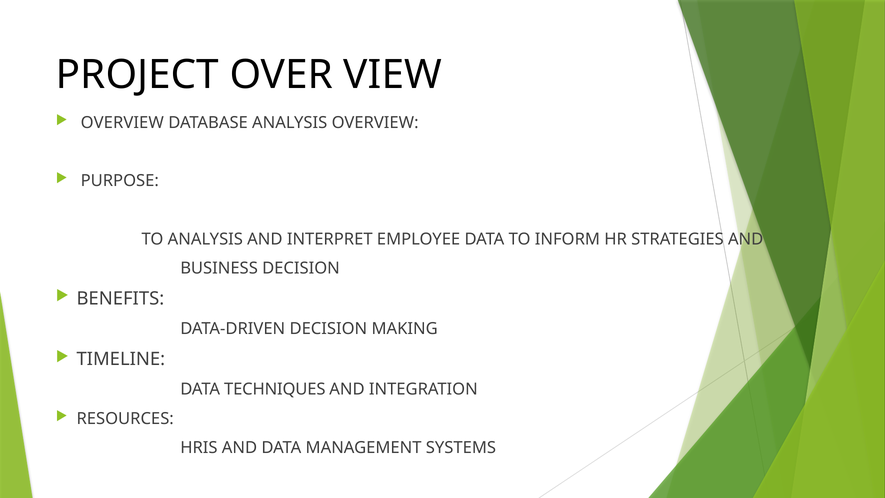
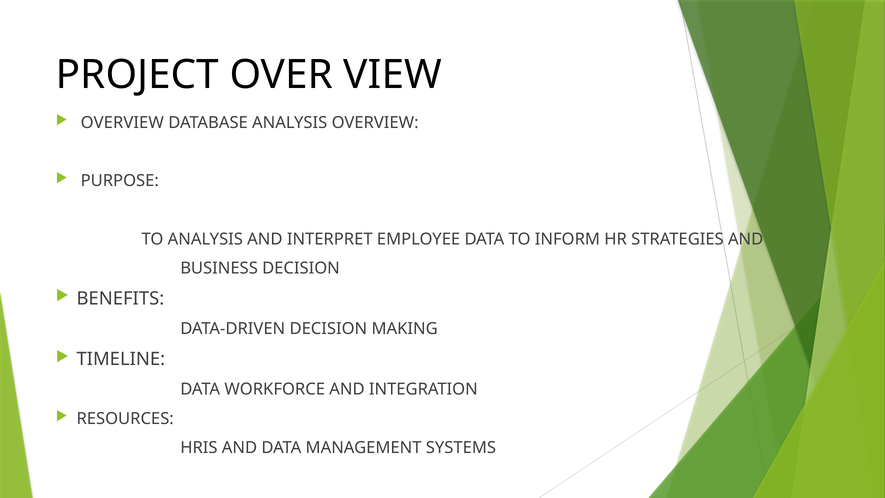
TECHNIQUES: TECHNIQUES -> WORKFORCE
